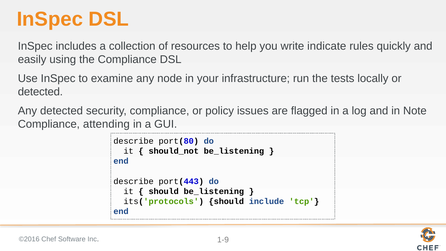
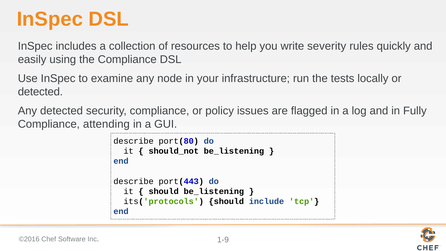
indicate: indicate -> severity
Note: Note -> Fully
